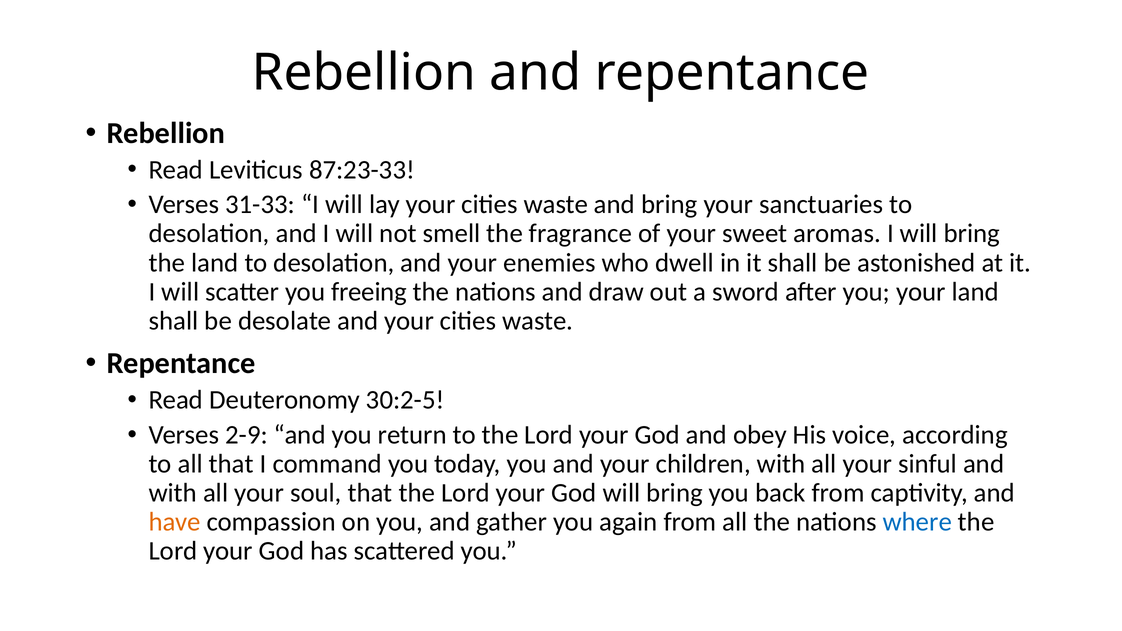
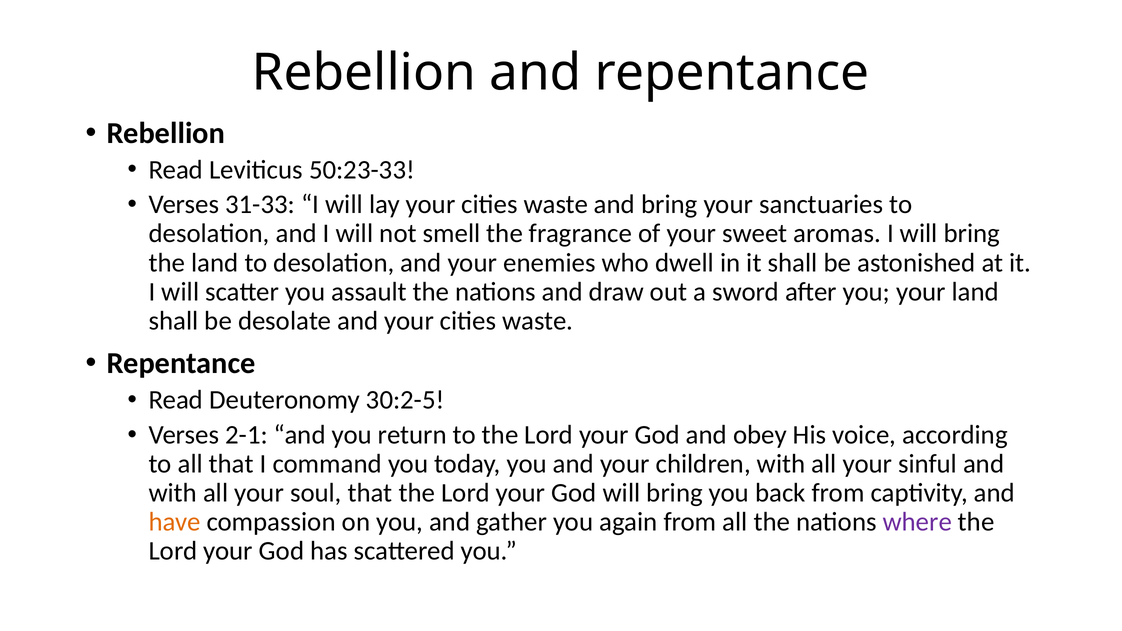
87:23-33: 87:23-33 -> 50:23-33
freeing: freeing -> assault
2-9: 2-9 -> 2-1
where colour: blue -> purple
